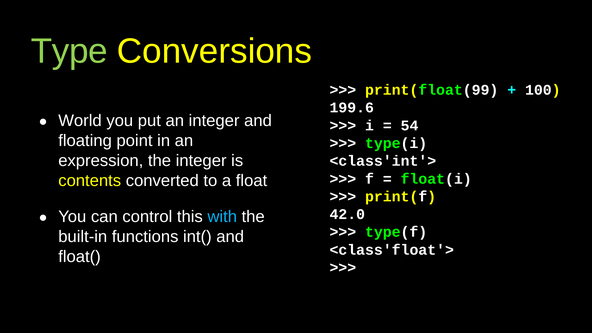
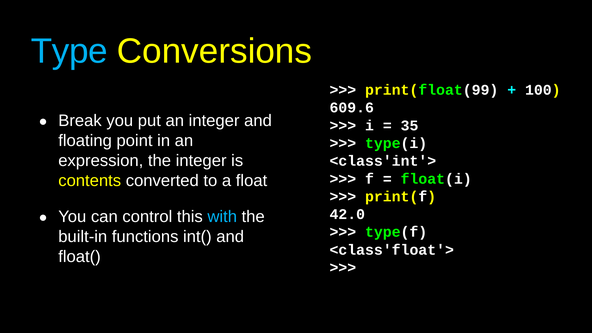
Type colour: light green -> light blue
199.6: 199.6 -> 609.6
World: World -> Break
54: 54 -> 35
